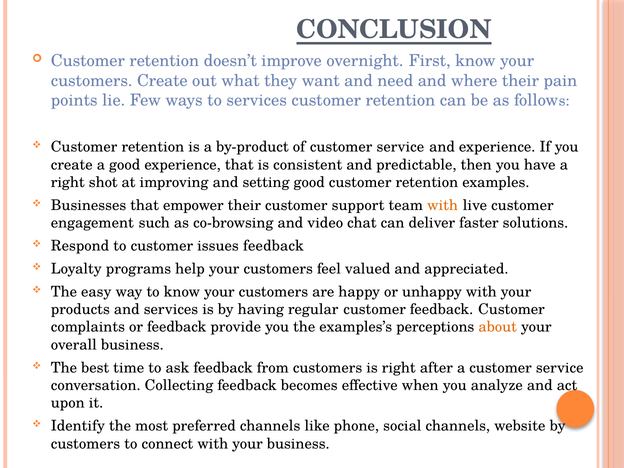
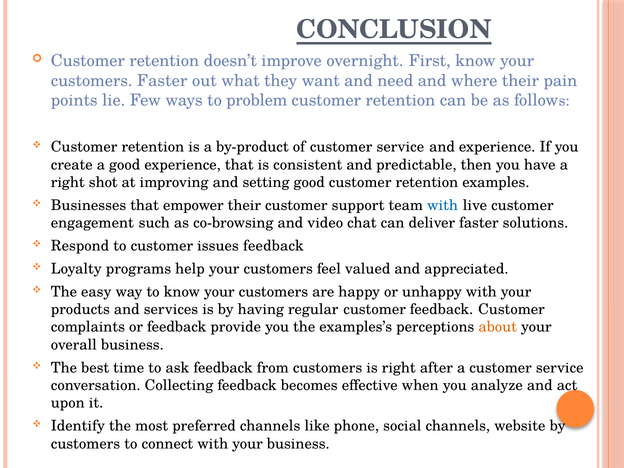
customers Create: Create -> Faster
to services: services -> problem
with at (442, 205) colour: orange -> blue
